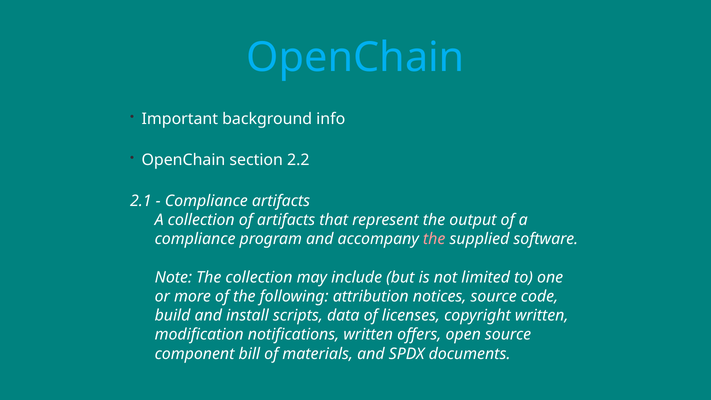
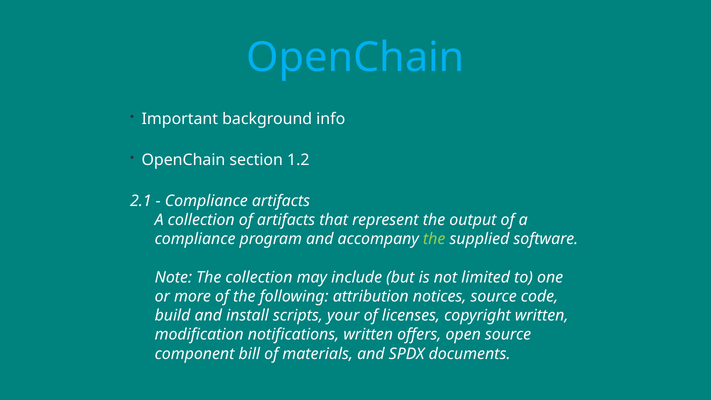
2.2: 2.2 -> 1.2
the at (434, 239) colour: pink -> light green
data: data -> your
